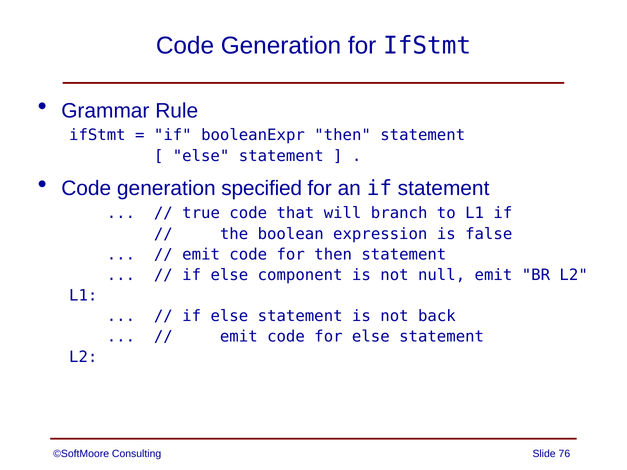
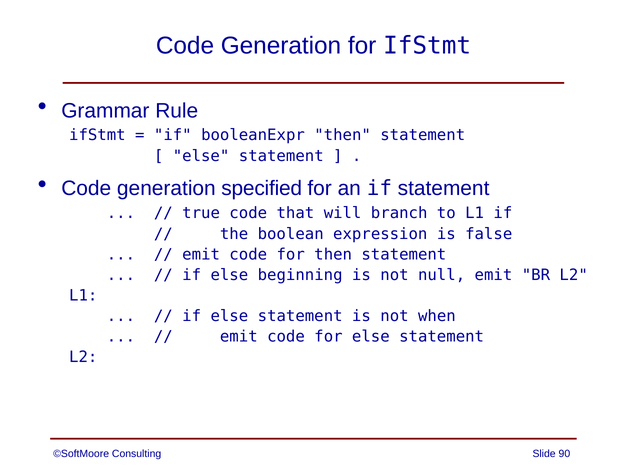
component: component -> beginning
back: back -> when
76: 76 -> 90
